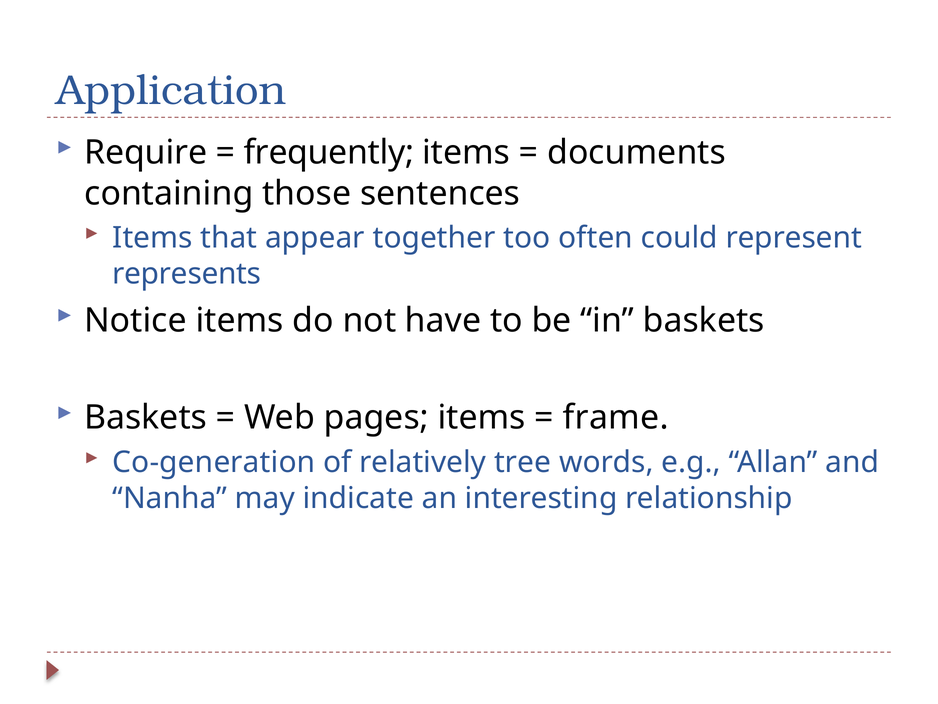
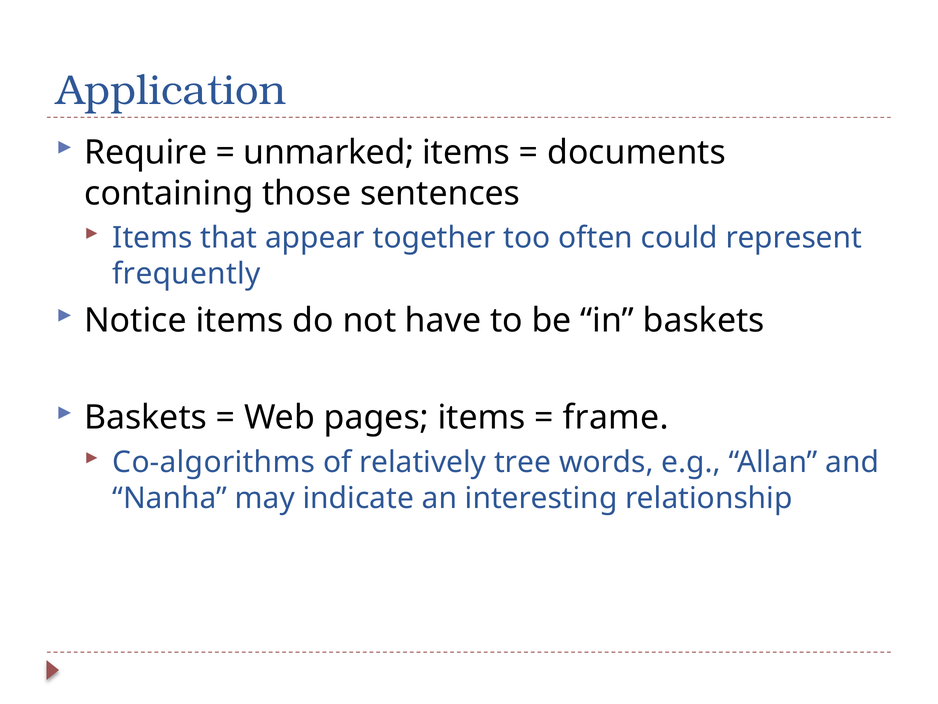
frequently: frequently -> unmarked
represents: represents -> frequently
Co‐generation: Co‐generation -> Co‐algorithms
